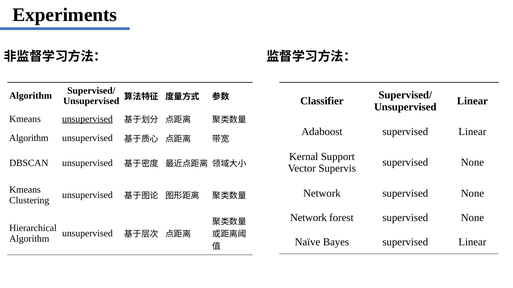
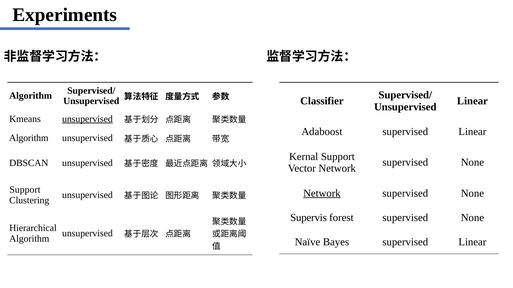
Vector Supervis: Supervis -> Network
Kmeans at (25, 190): Kmeans -> Support
Network at (322, 194) underline: none -> present
Network at (309, 218): Network -> Supervis
